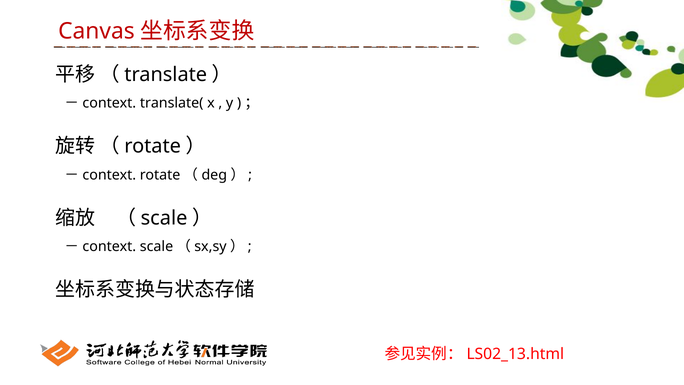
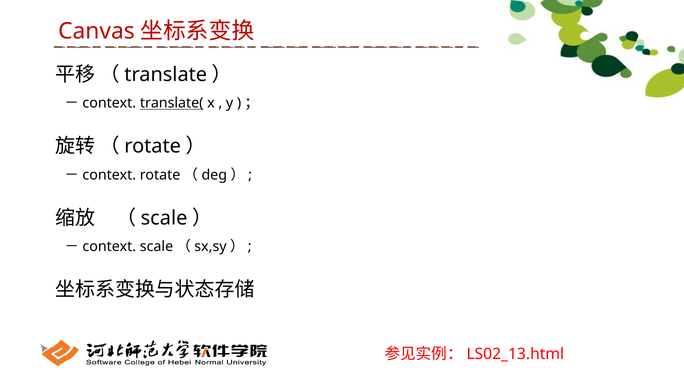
translate( underline: none -> present
